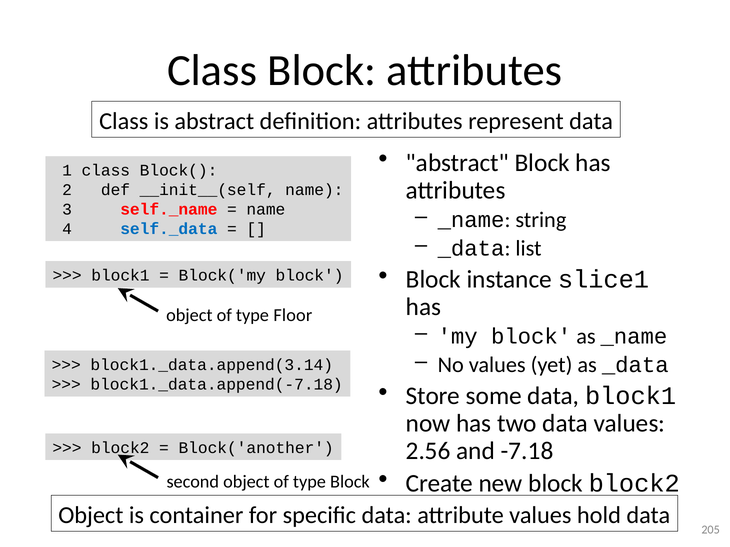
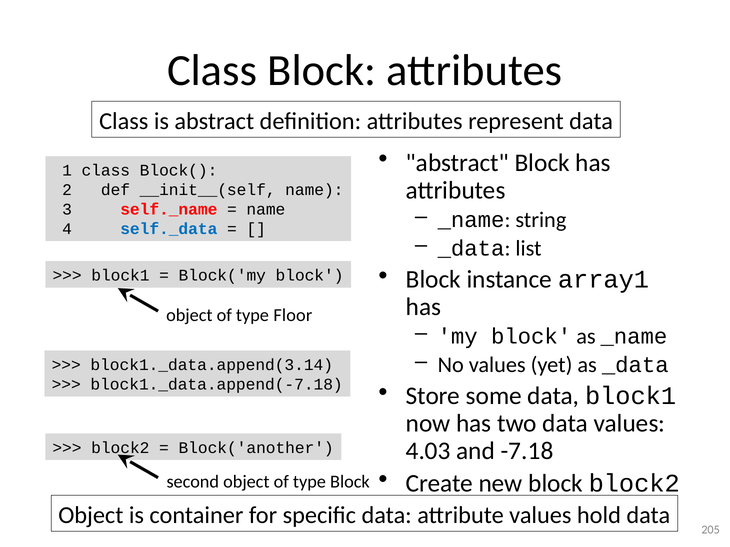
slice1: slice1 -> array1
2.56: 2.56 -> 4.03
